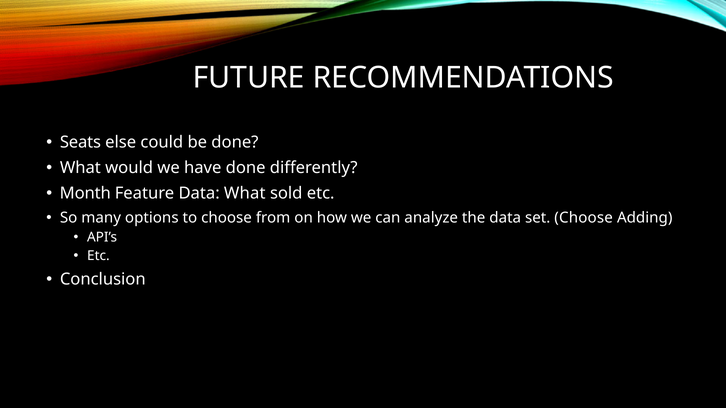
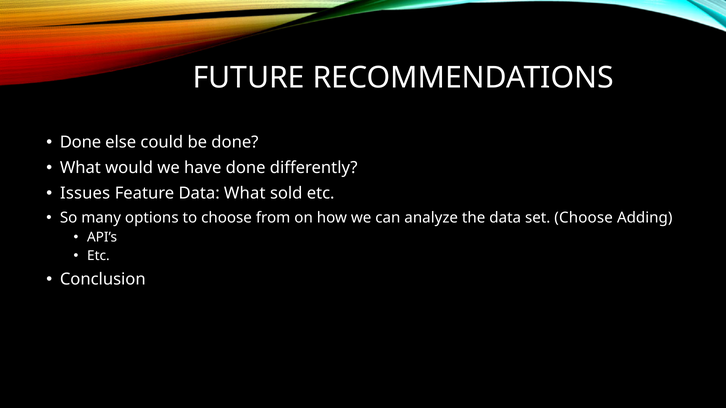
Seats at (80, 142): Seats -> Done
Month: Month -> Issues
